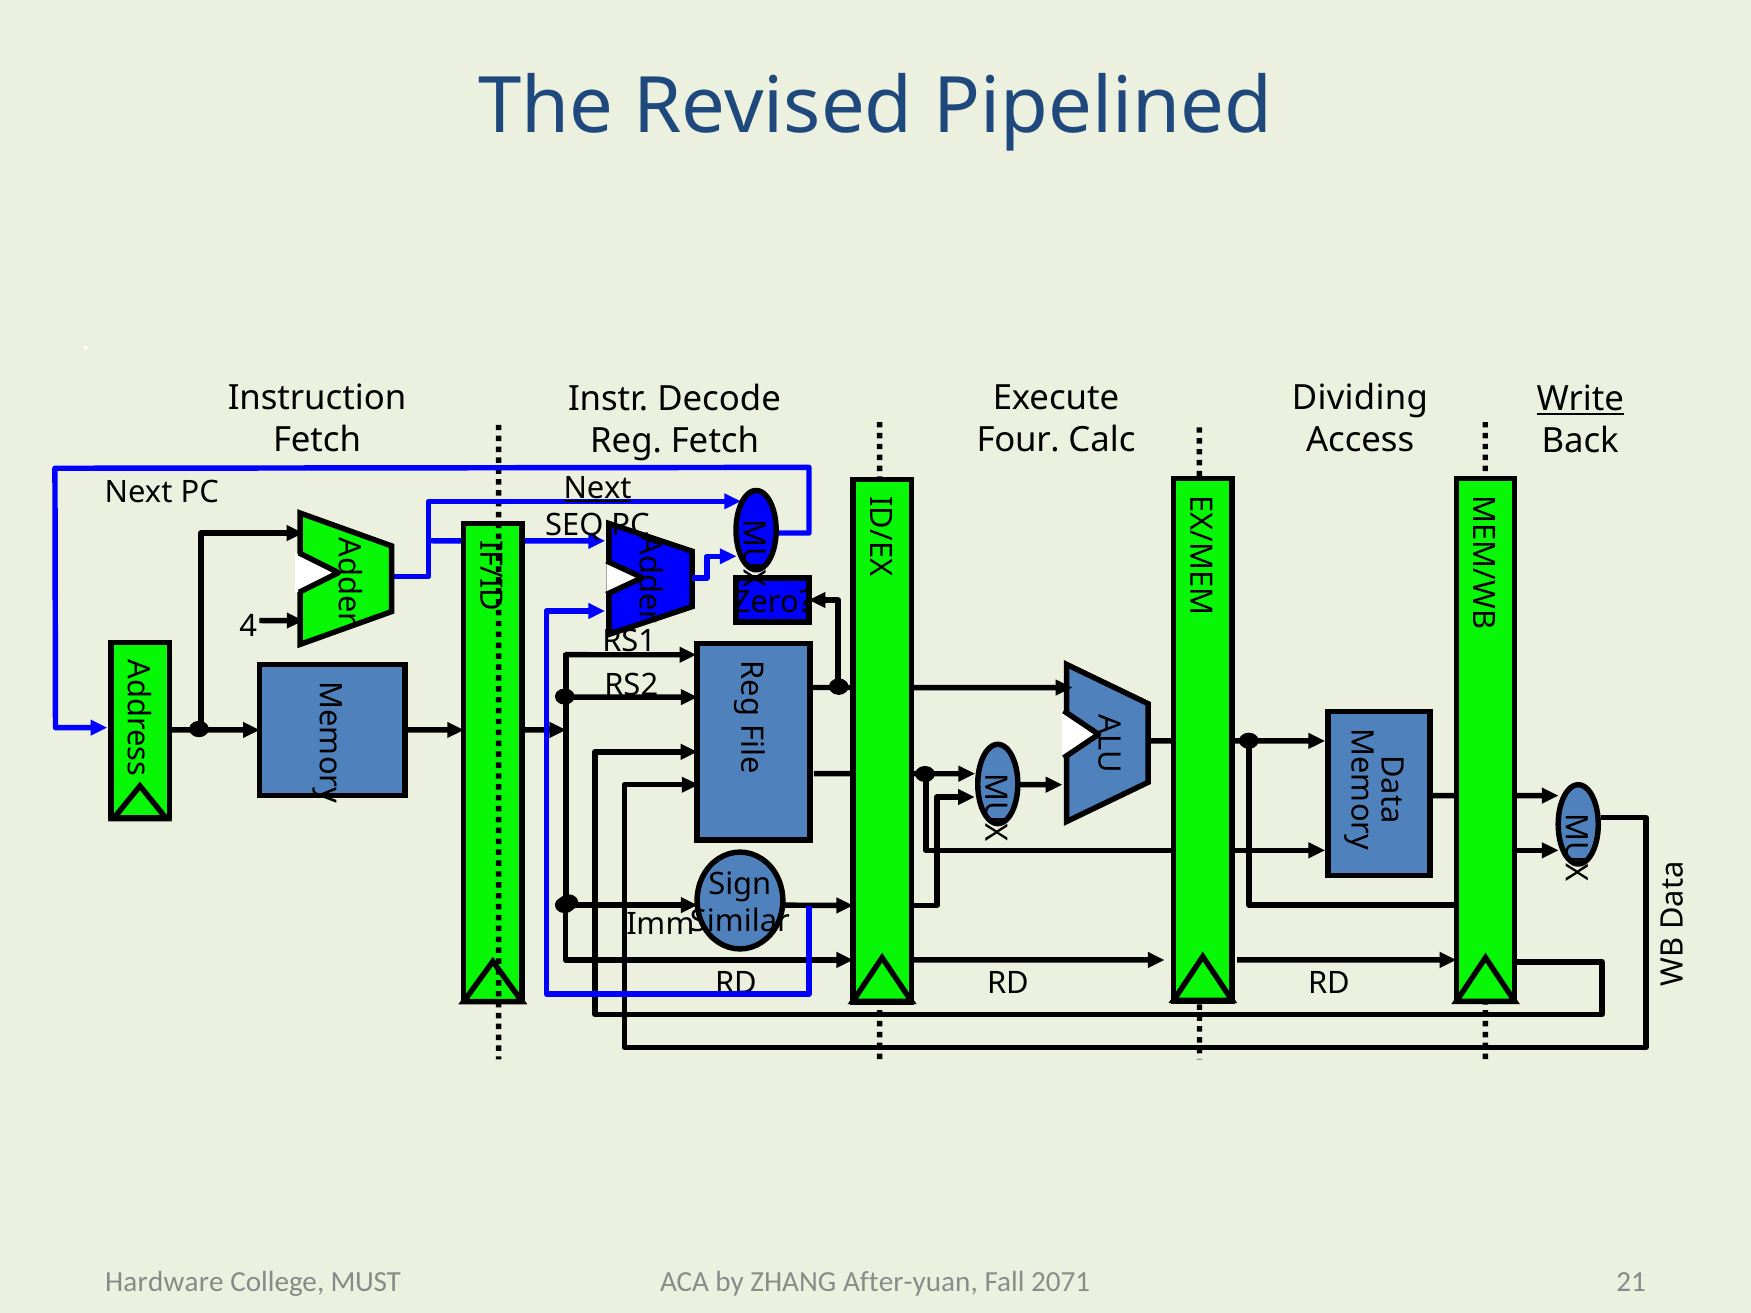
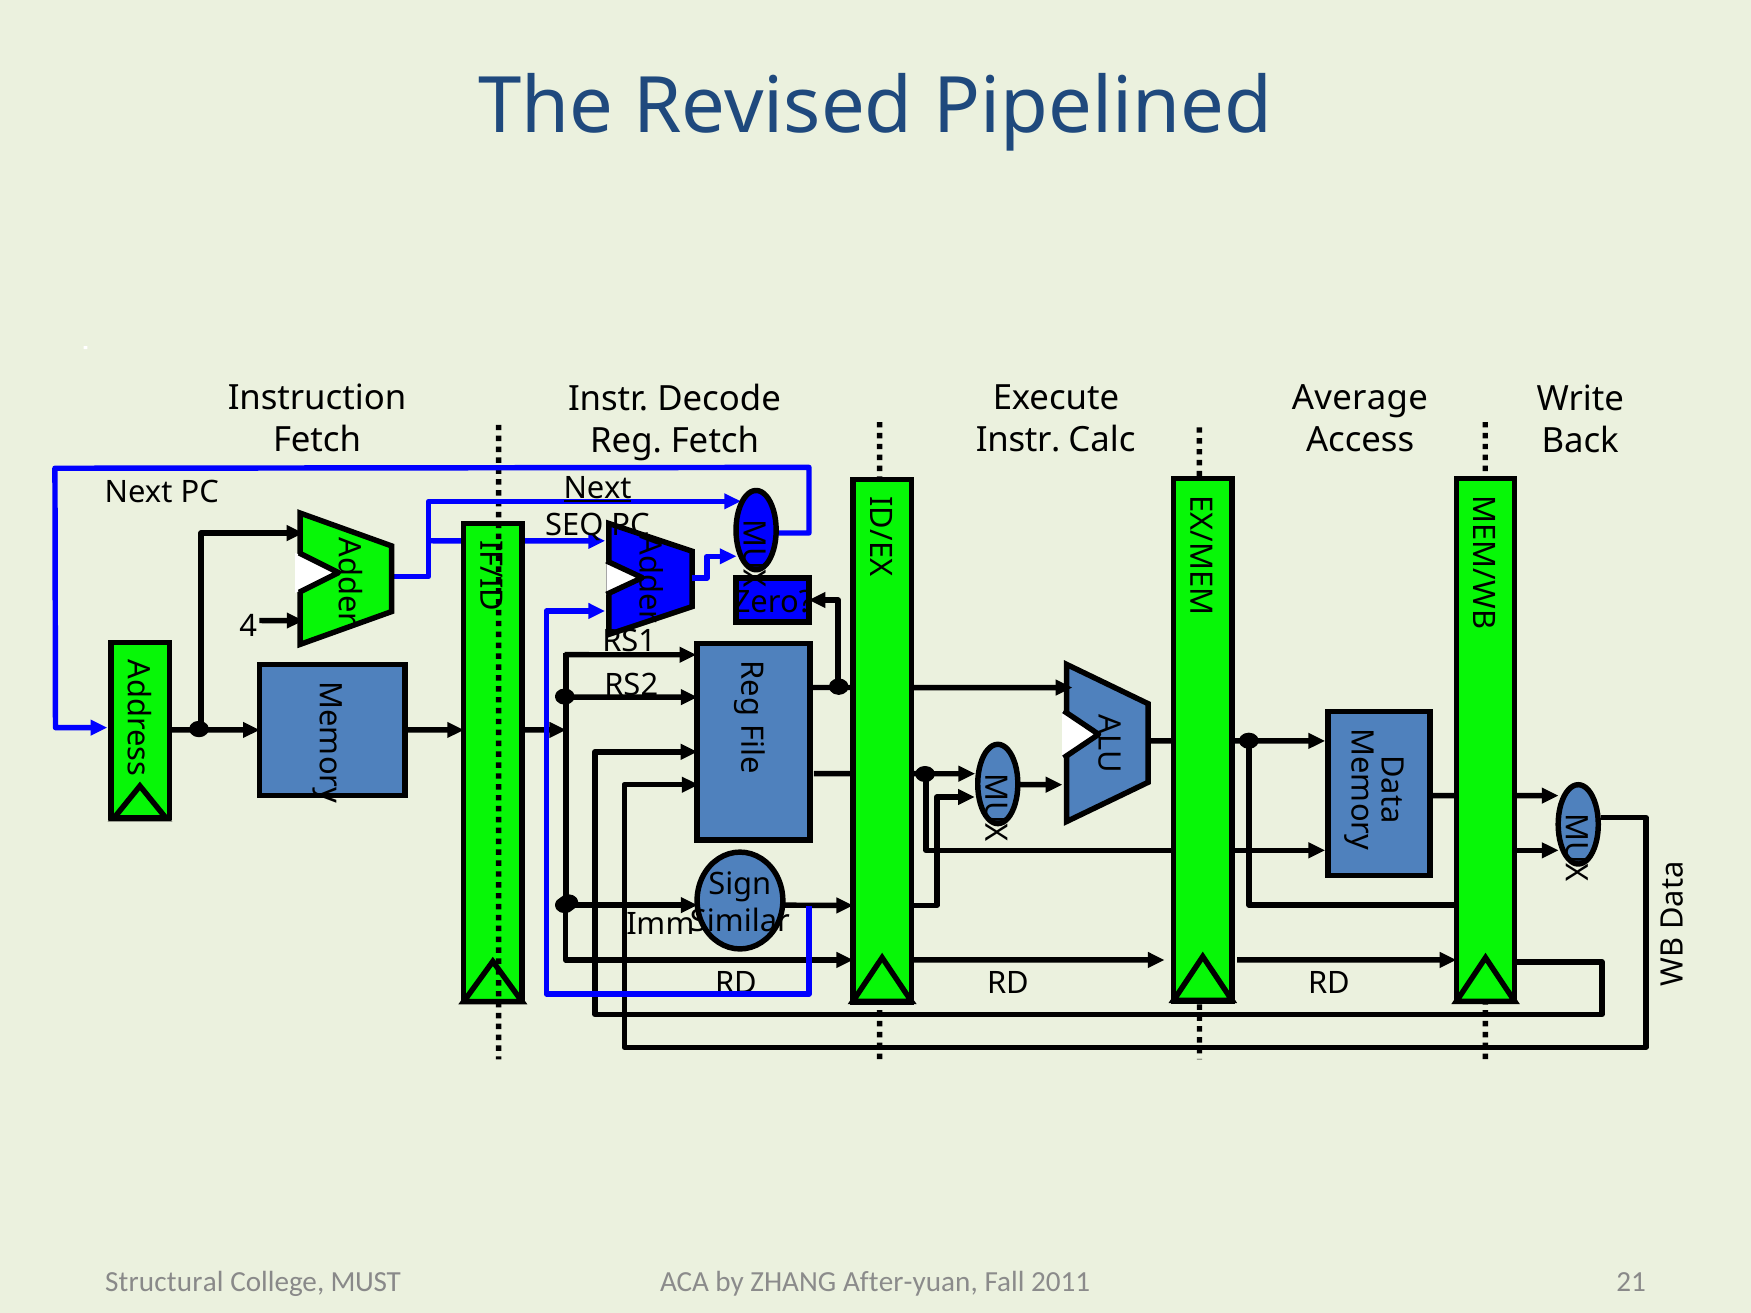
Dividing: Dividing -> Average
Write underline: present -> none
Four at (1018, 440): Four -> Instr
2071: 2071 -> 2011
Hardware: Hardware -> Structural
